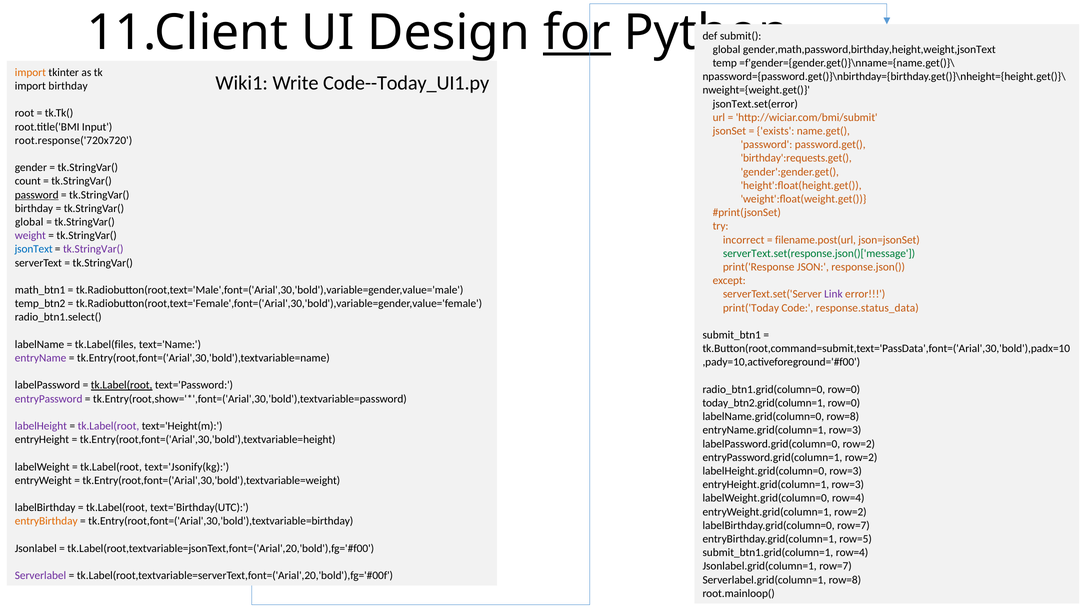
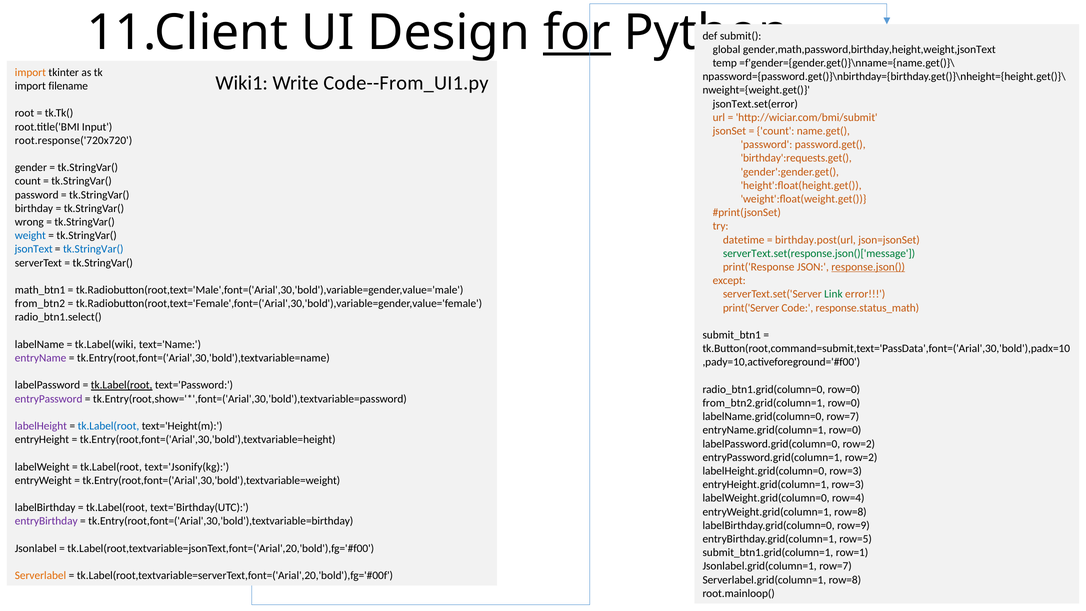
Code--Today_UI1.py: Code--Today_UI1.py -> Code--From_UI1.py
import birthday: birthday -> filename
exists at (776, 131): exists -> count
password at (37, 195) underline: present -> none
global at (29, 222): global -> wrong
weight colour: purple -> blue
incorrect: incorrect -> datetime
filename.post(url: filename.post(url -> birthday.post(url
tk.StringVar( at (93, 249) colour: purple -> blue
response.json( underline: none -> present
Link colour: purple -> green
temp_btn2: temp_btn2 -> from_btn2
print('Today: print('Today -> print('Server
response.status_data: response.status_data -> response.status_math
tk.Label(files: tk.Label(files -> tk.Label(wiki
today_btn2.grid(column=1: today_btn2.grid(column=1 -> from_btn2.grid(column=1
labelName.grid(column=0 row=8: row=8 -> row=7
tk.Label(root at (108, 426) colour: purple -> blue
entryName.grid(column=1 row=3: row=3 -> row=0
entryWeight.grid(column=1 row=2: row=2 -> row=8
entryBirthday colour: orange -> purple
labelBirthday.grid(column=0 row=7: row=7 -> row=9
submit_btn1.grid(column=1 row=4: row=4 -> row=1
Serverlabel colour: purple -> orange
